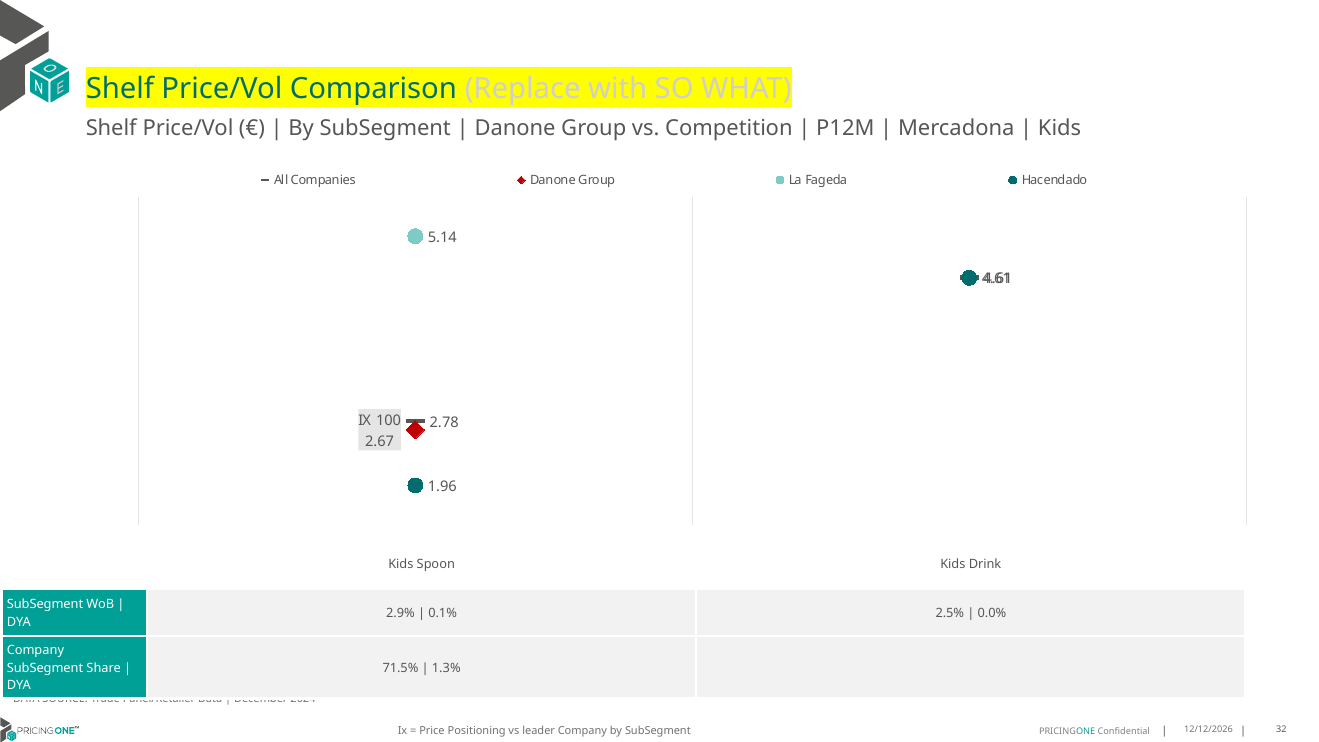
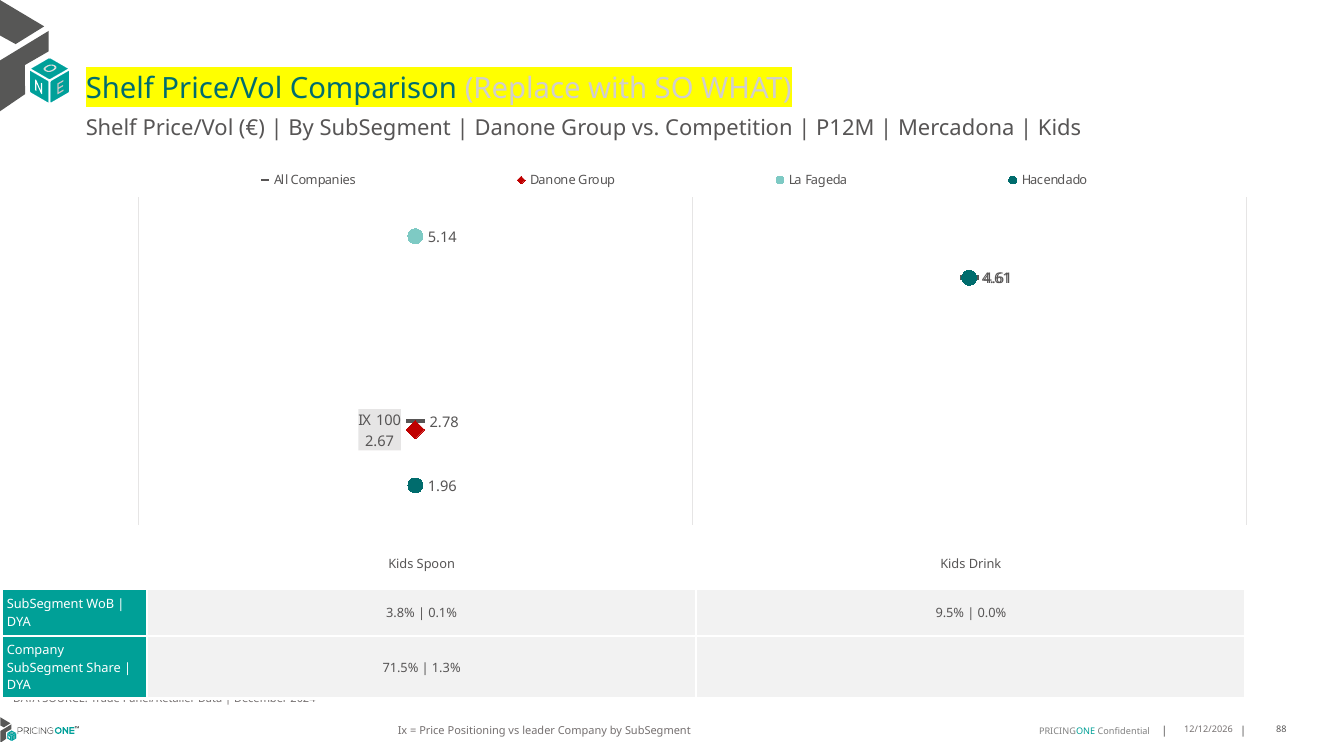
2.9%: 2.9% -> 3.8%
2.5%: 2.5% -> 9.5%
32: 32 -> 88
